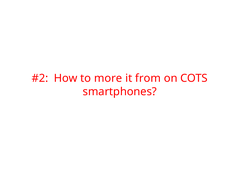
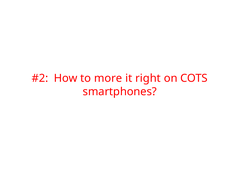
from: from -> right
